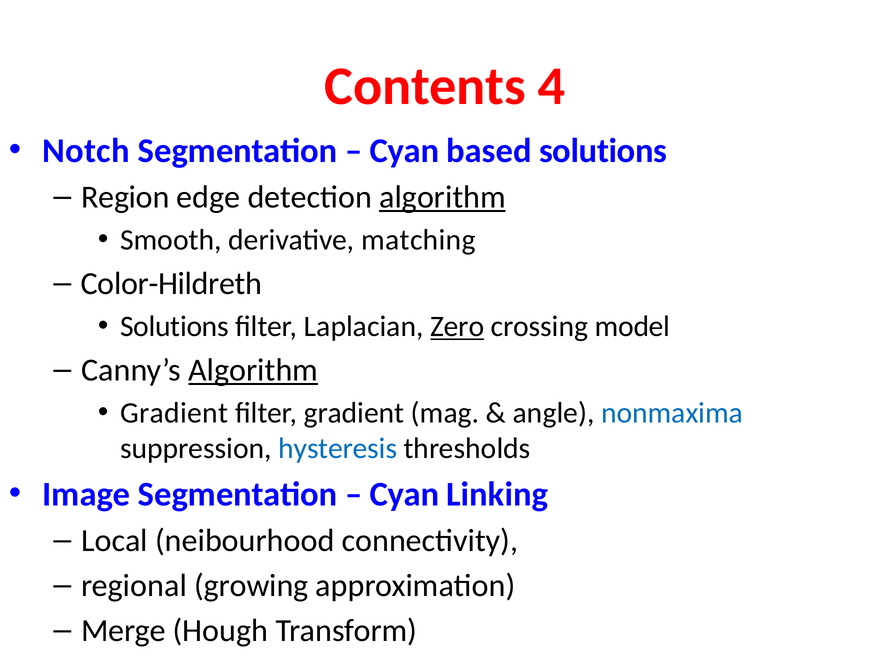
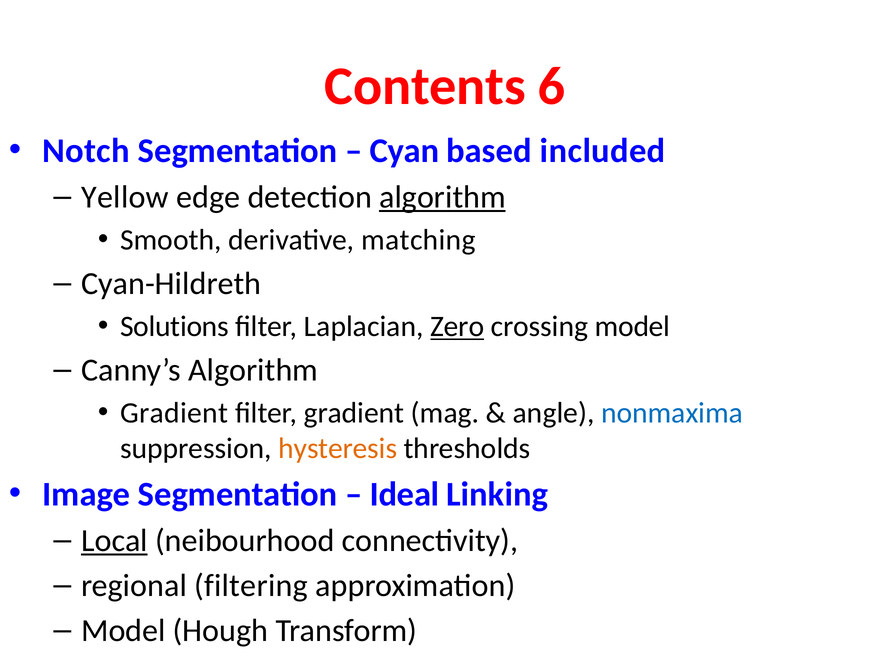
4: 4 -> 6
based solutions: solutions -> included
Region: Region -> Yellow
Color-Hildreth: Color-Hildreth -> Cyan-Hildreth
Algorithm at (253, 371) underline: present -> none
hysteresis colour: blue -> orange
Cyan at (405, 495): Cyan -> Ideal
Local underline: none -> present
growing: growing -> filtering
Merge at (123, 631): Merge -> Model
